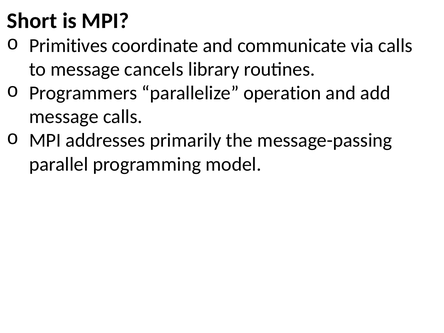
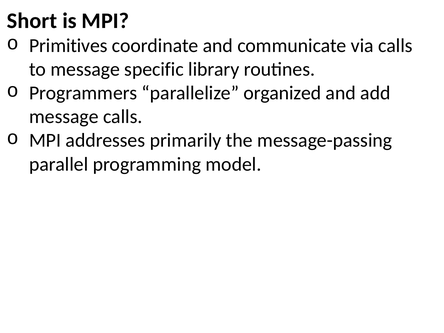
cancels: cancels -> specific
operation: operation -> organized
